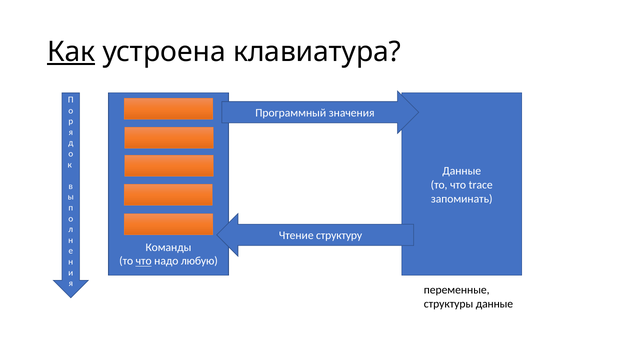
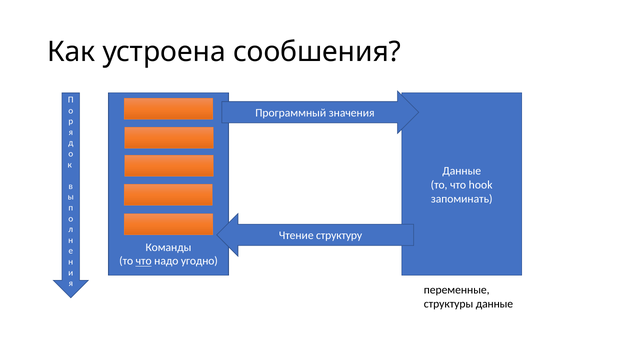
Как underline: present -> none
клавиатура: клавиатура -> сообшения
trace: trace -> hook
любую: любую -> угодно
